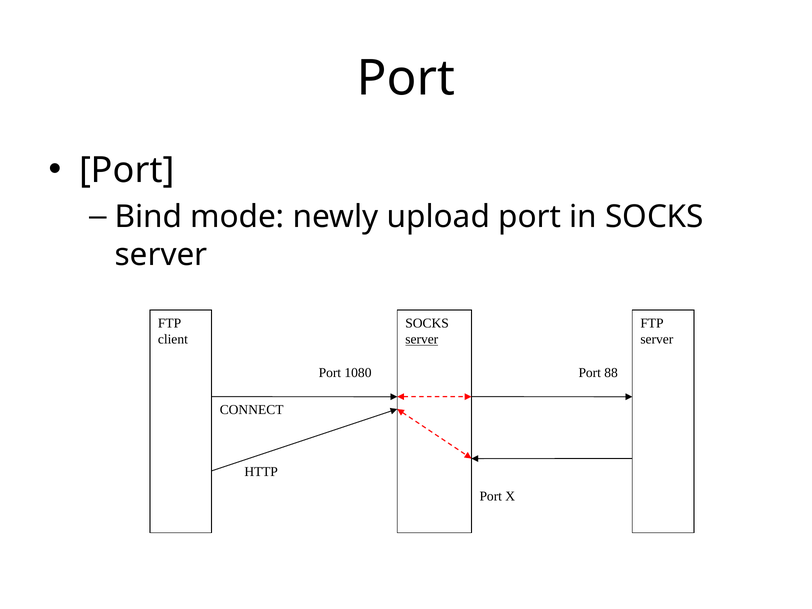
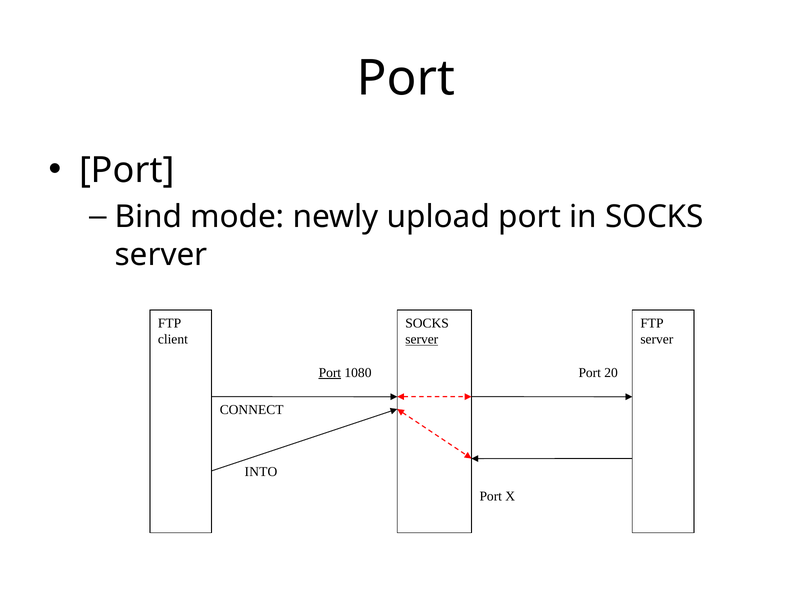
Port at (330, 373) underline: none -> present
88: 88 -> 20
HTTP: HTTP -> INTO
